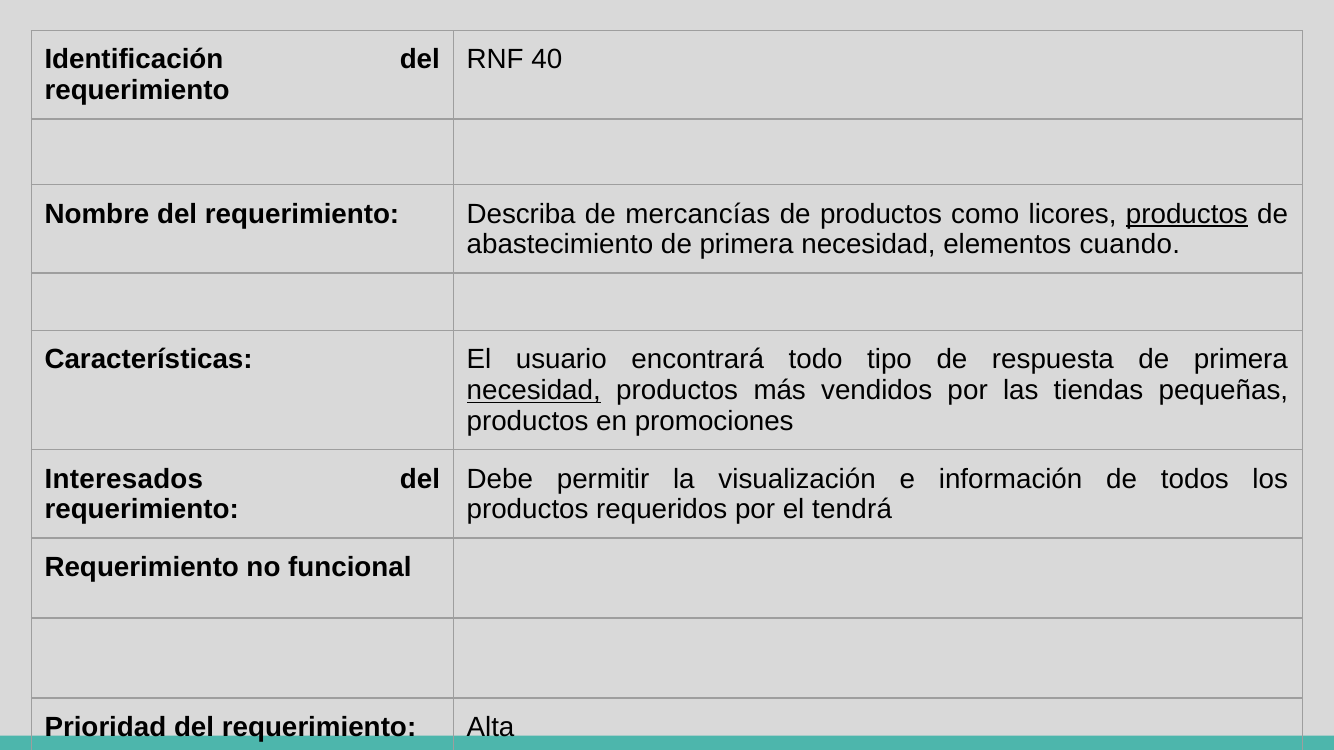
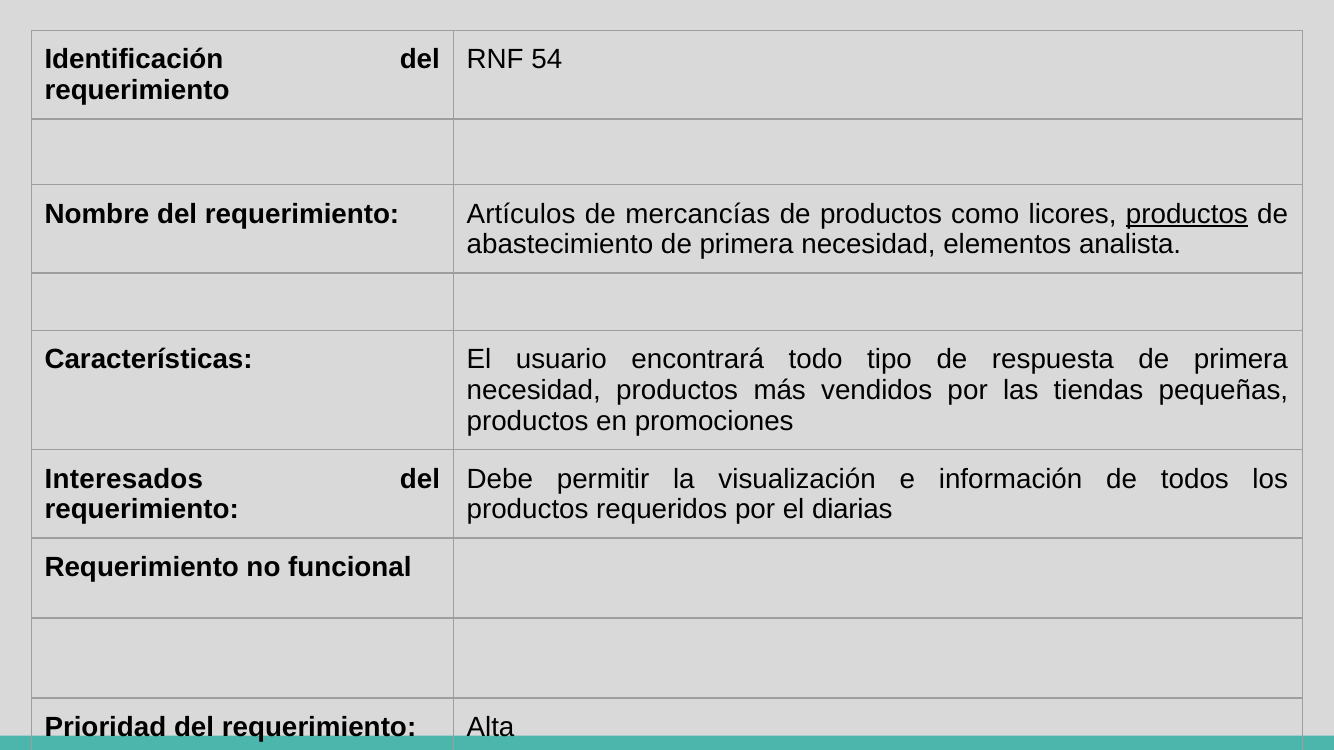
40: 40 -> 54
Describa: Describa -> Artículos
cuando: cuando -> analista
necesidad at (534, 391) underline: present -> none
tendrá: tendrá -> diarias
